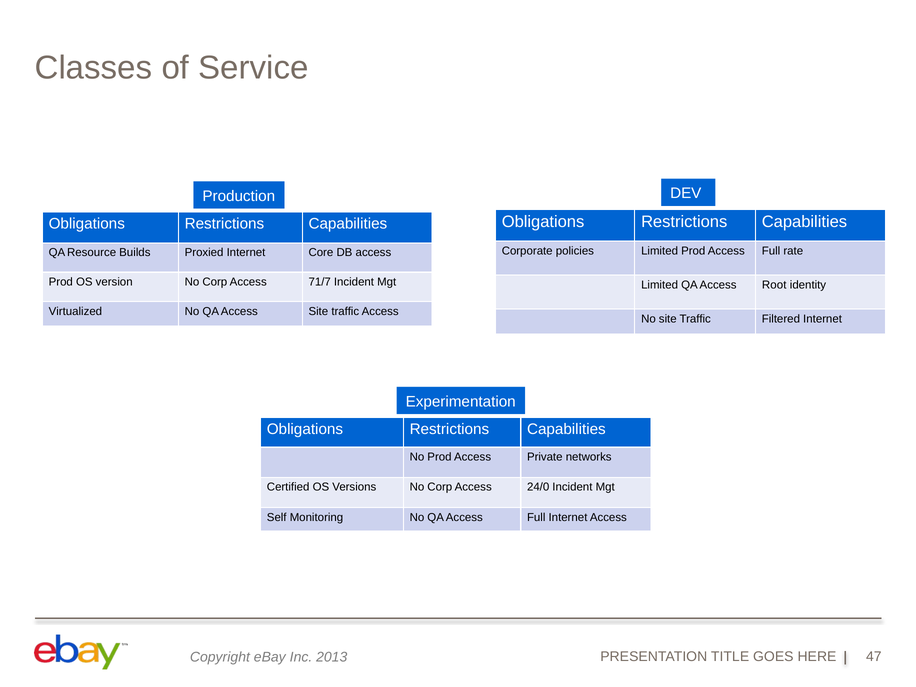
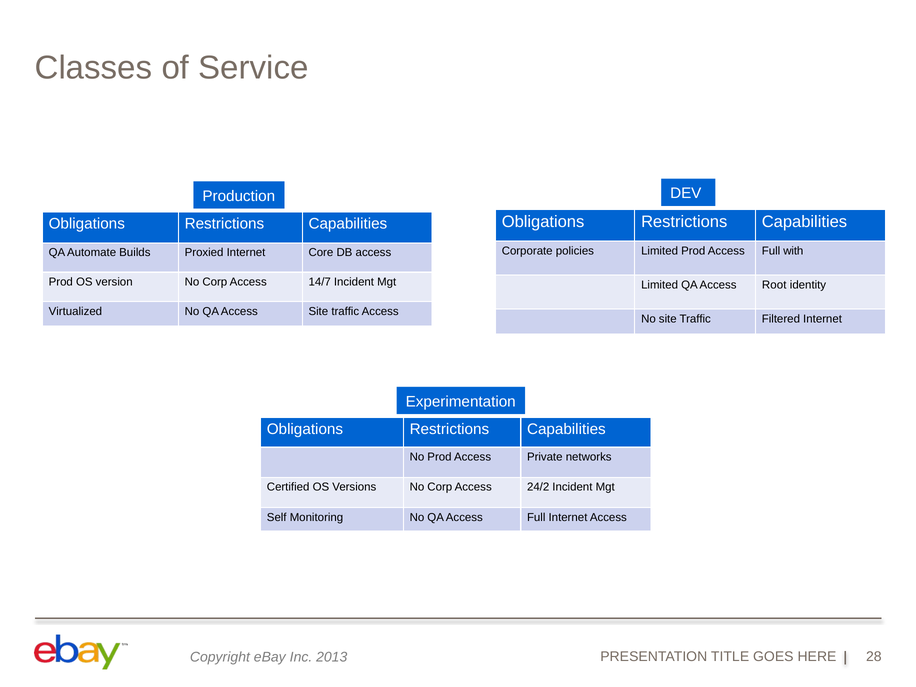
rate: rate -> with
Resource: Resource -> Automate
71/7: 71/7 -> 14/7
24/0: 24/0 -> 24/2
47: 47 -> 28
